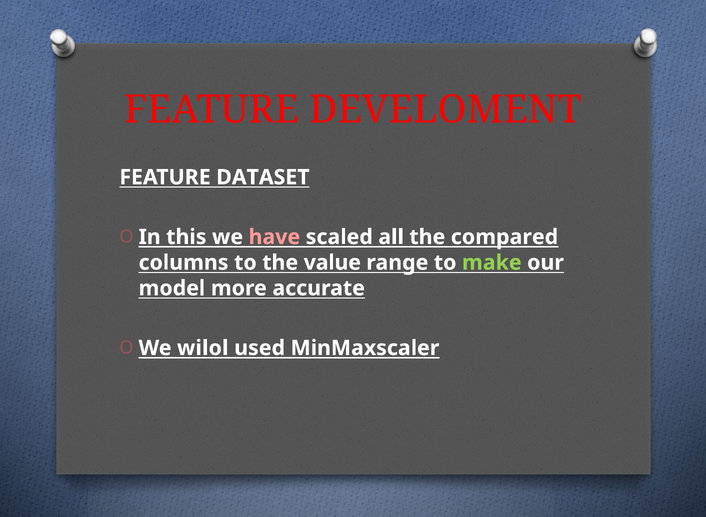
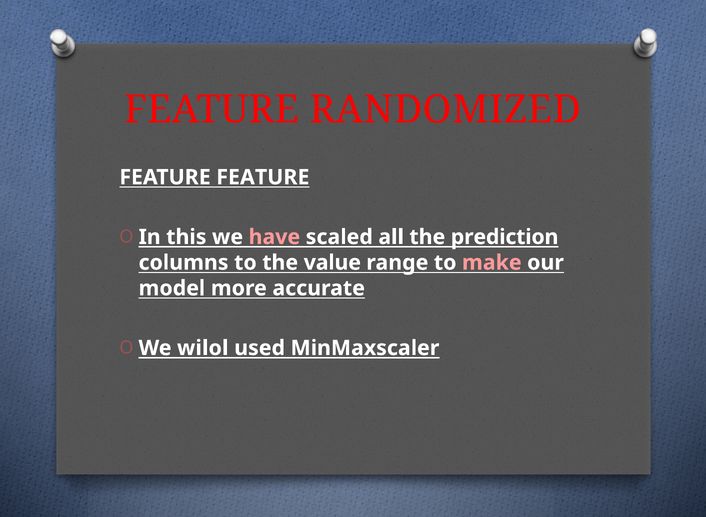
DEVELOMENT: DEVELOMENT -> RANDOMIZED
FEATURE DATASET: DATASET -> FEATURE
compared: compared -> prediction
make colour: light green -> pink
